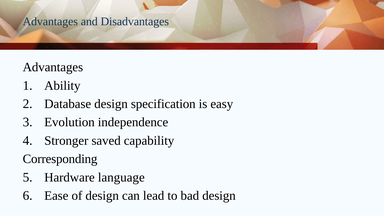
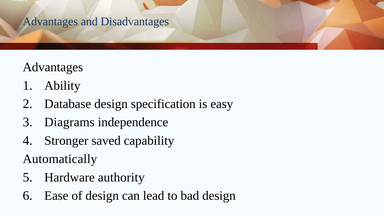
Evolution: Evolution -> Diagrams
Corresponding: Corresponding -> Automatically
language: language -> authority
